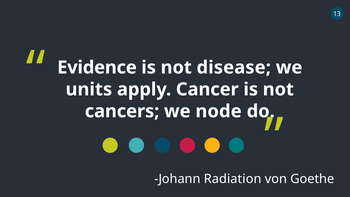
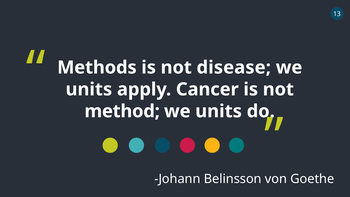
Evidence: Evidence -> Methods
cancers: cancers -> method
node at (219, 111): node -> units
Radiation: Radiation -> Belinsson
